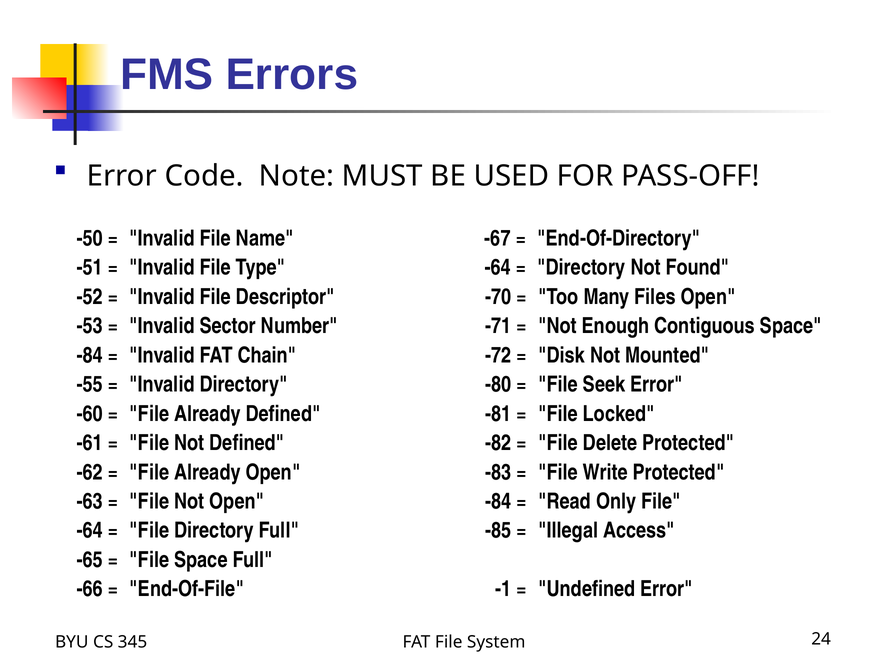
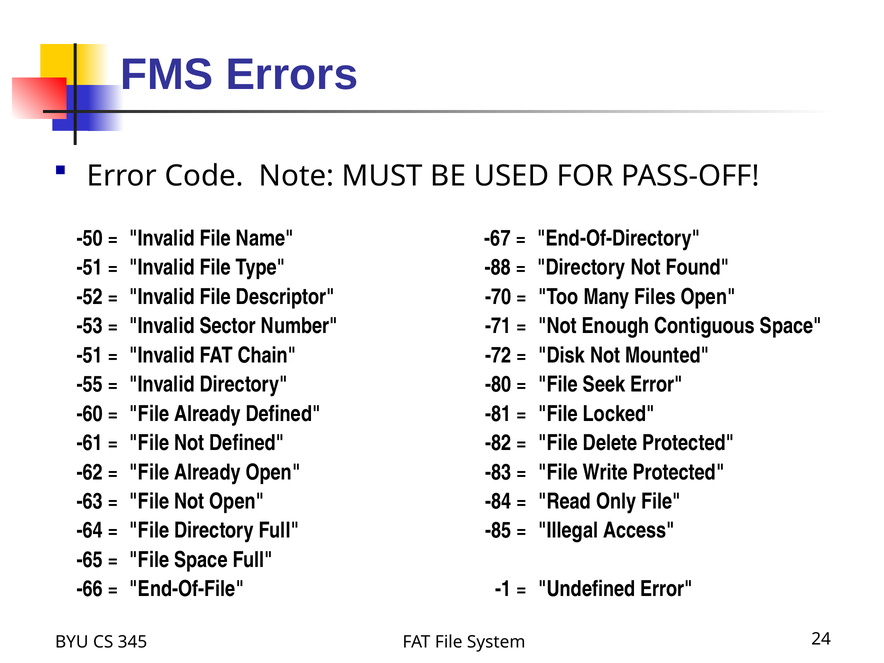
-64 at (498, 268): -64 -> -88
-84 at (90, 355): -84 -> -51
